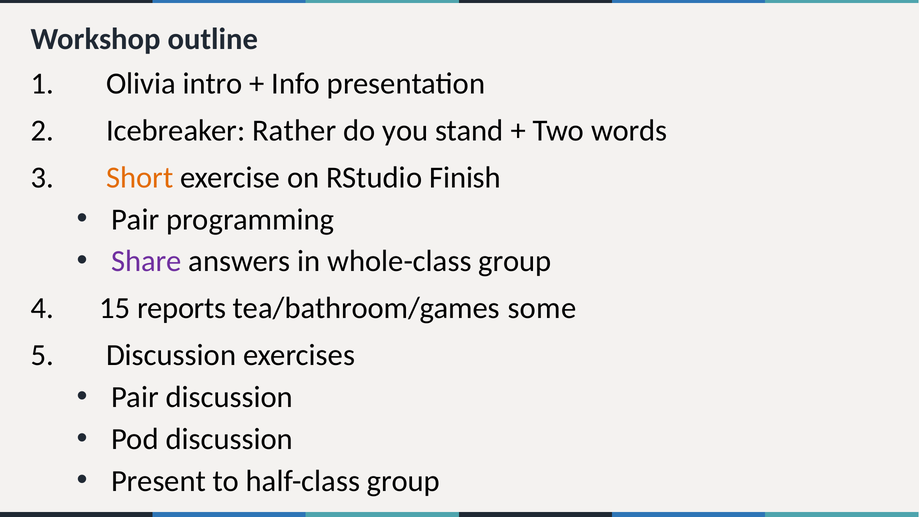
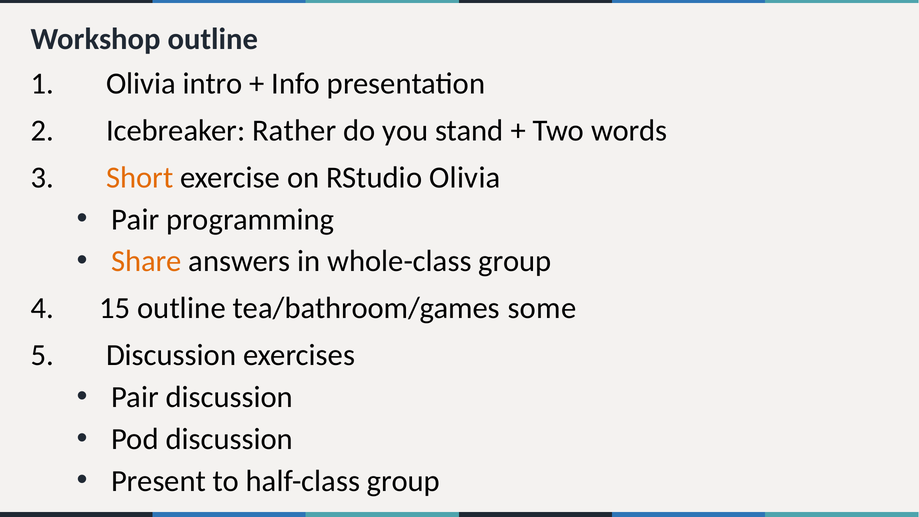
RStudio Finish: Finish -> Olivia
Share colour: purple -> orange
reports at (182, 308): reports -> outline
